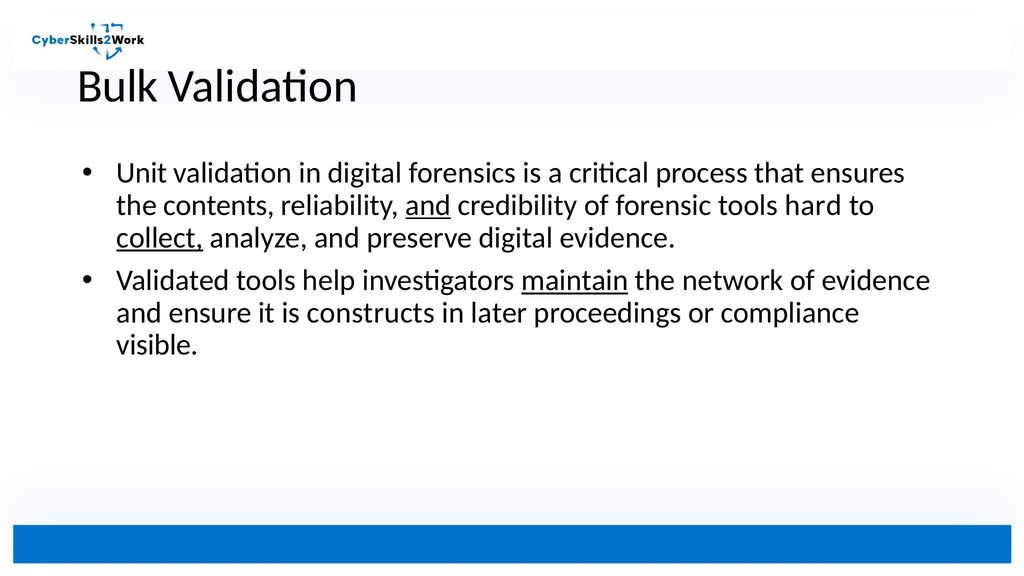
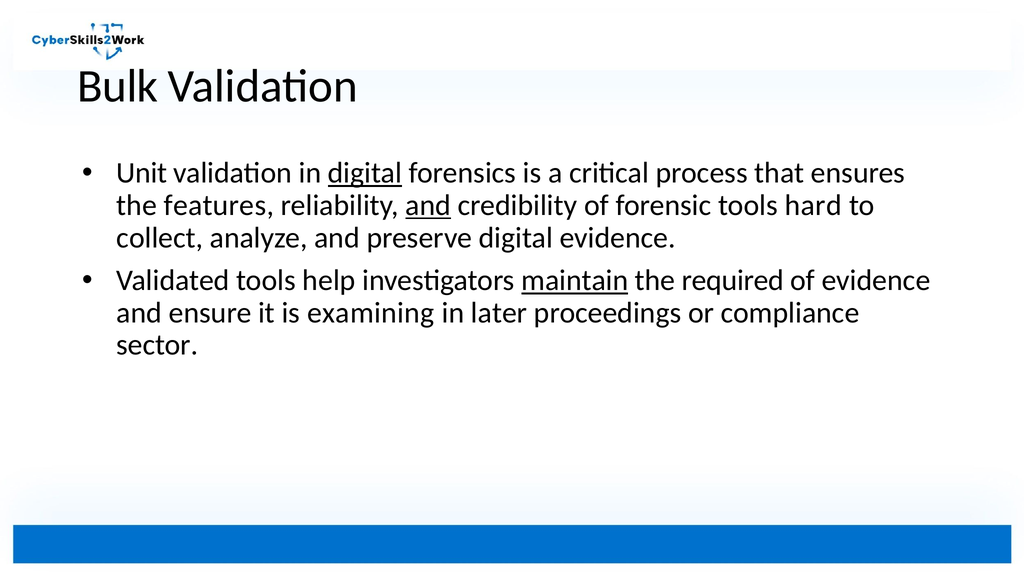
digital at (365, 173) underline: none -> present
contents: contents -> features
collect underline: present -> none
network: network -> required
constructs: constructs -> examining
visible: visible -> sector
